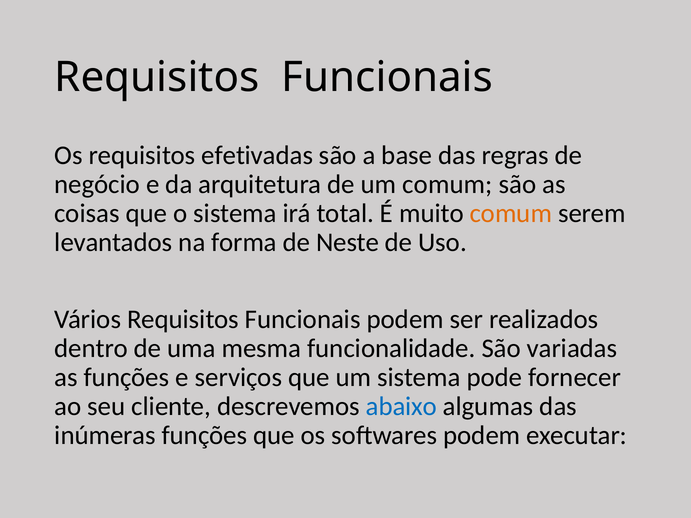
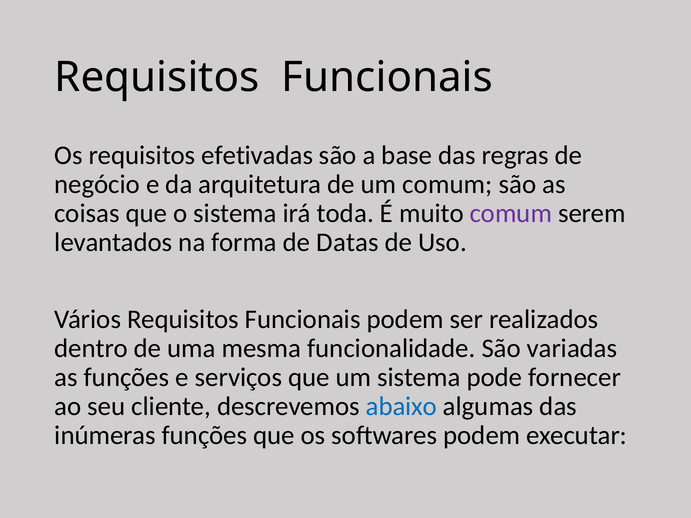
total: total -> toda
comum at (511, 214) colour: orange -> purple
Neste: Neste -> Datas
